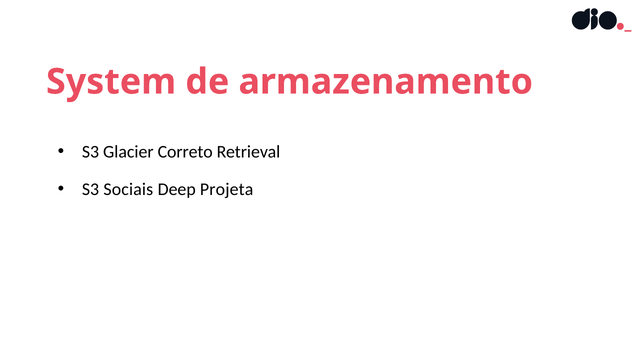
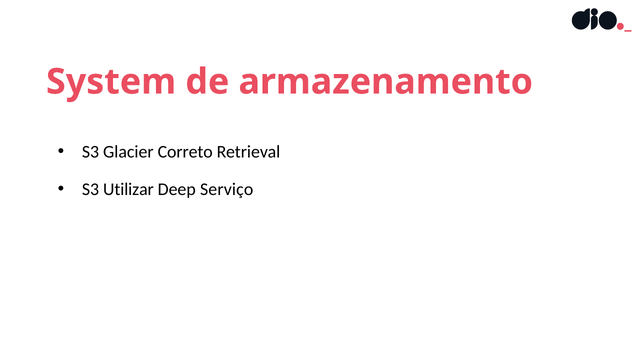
Sociais: Sociais -> Utilizar
Projeta: Projeta -> Serviço
